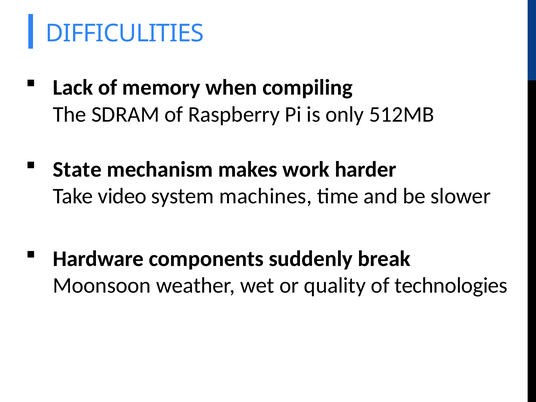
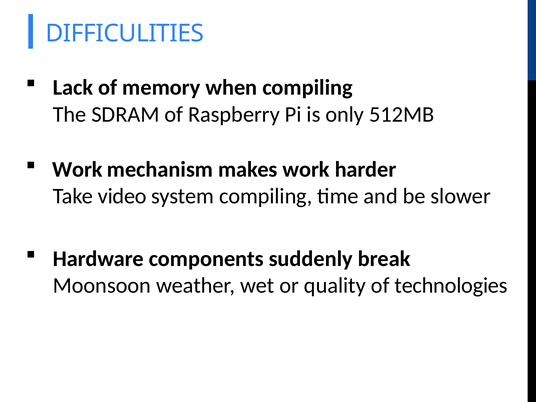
State at (77, 169): State -> Work
system machines: machines -> compiling
